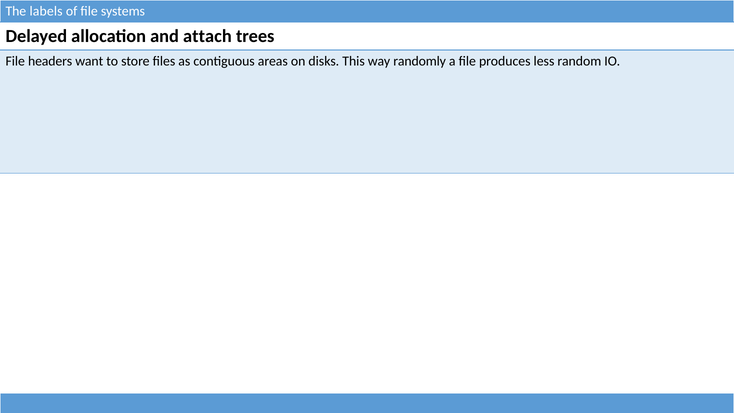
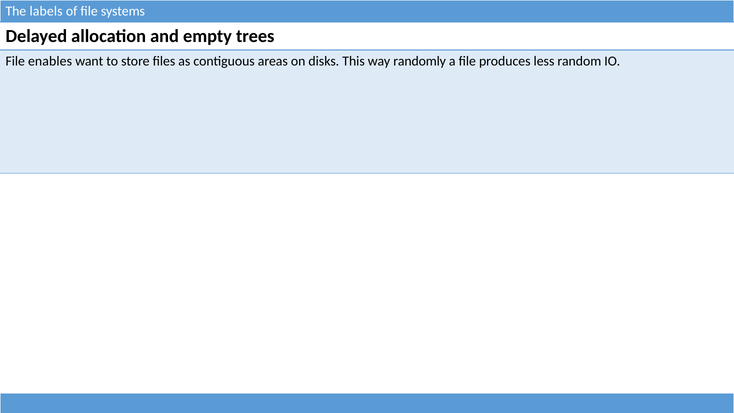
attach: attach -> empty
headers: headers -> enables
